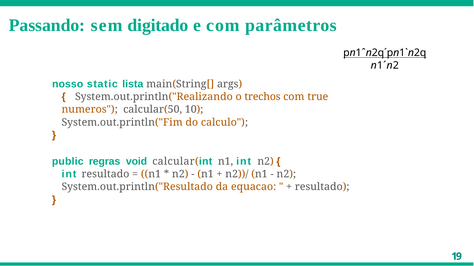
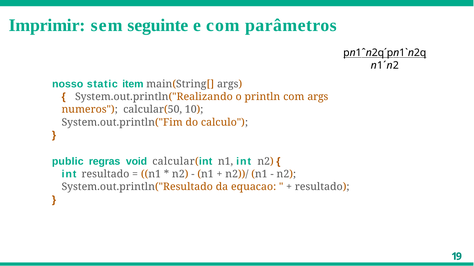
Passando: Passando -> Imprimir
digitado: digitado -> seguinte
lista: lista -> item
trechos: trechos -> println
com true: true -> args
